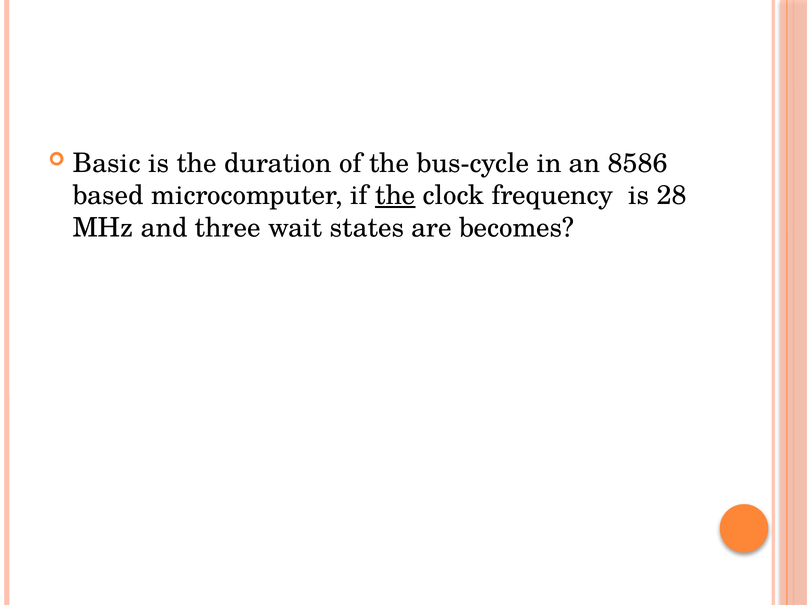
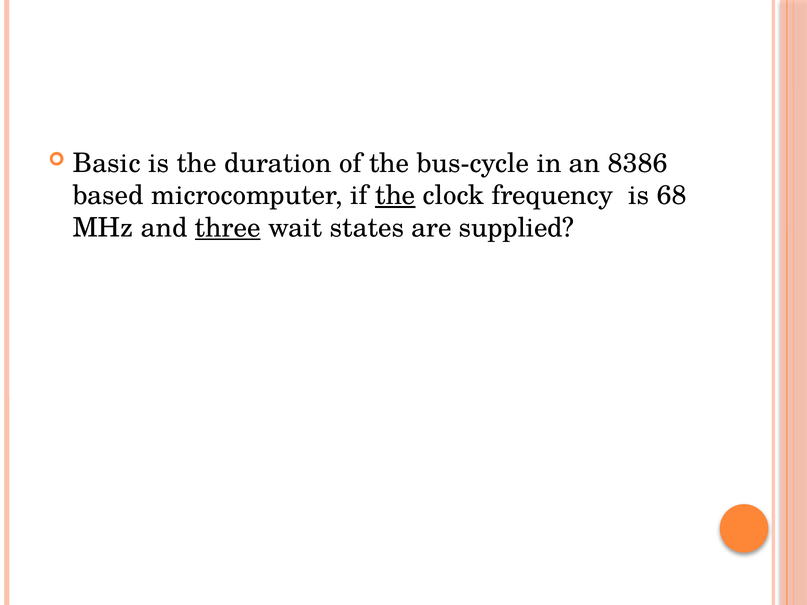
8586: 8586 -> 8386
28: 28 -> 68
three underline: none -> present
becomes: becomes -> supplied
